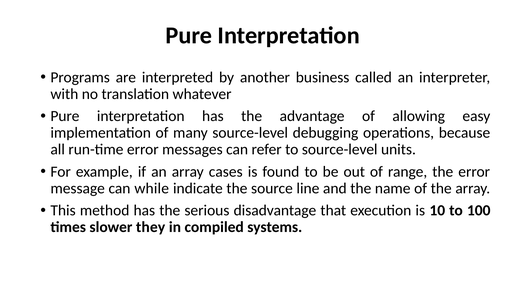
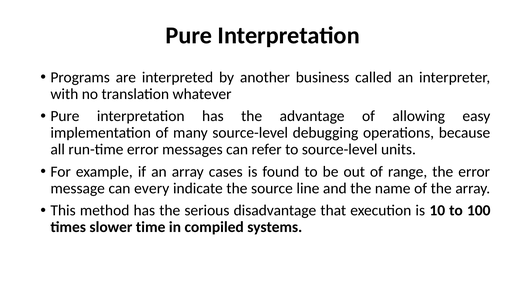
while: while -> every
they: they -> time
